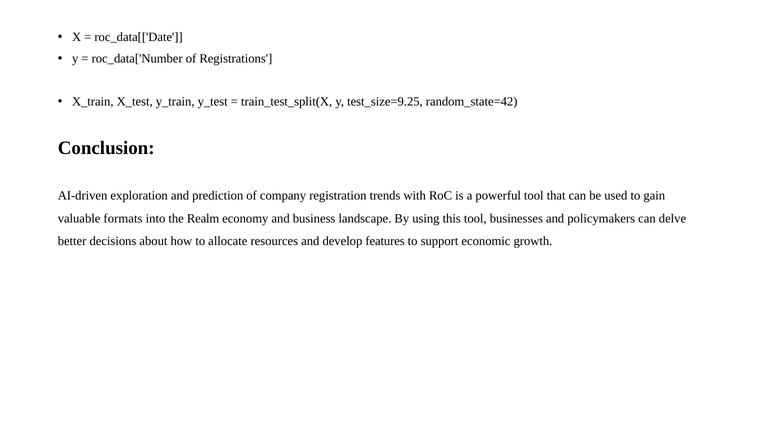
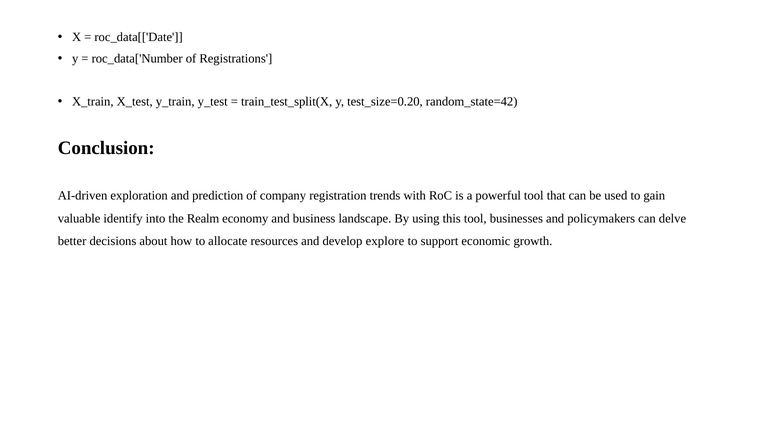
test_size=9.25: test_size=9.25 -> test_size=0.20
formats: formats -> identify
features: features -> explore
